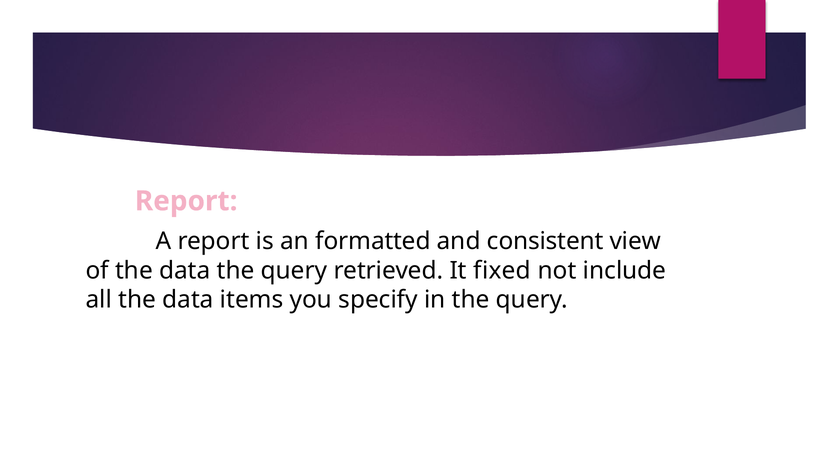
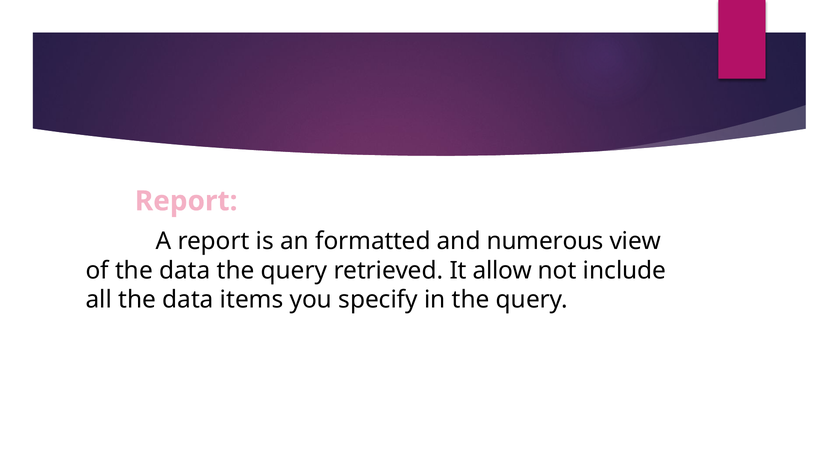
consistent: consistent -> numerous
fixed: fixed -> allow
